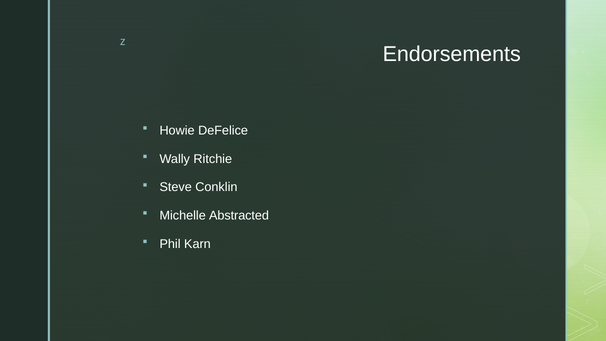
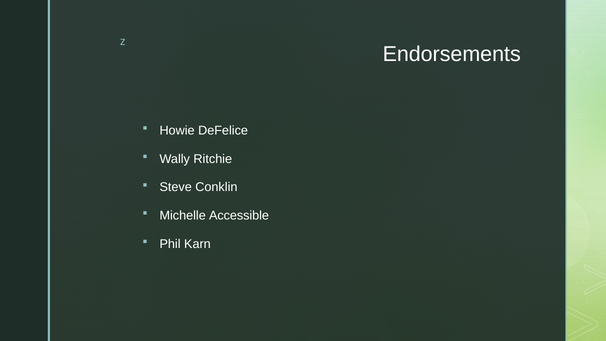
Abstracted: Abstracted -> Accessible
